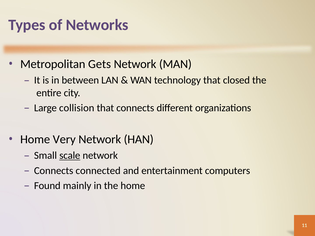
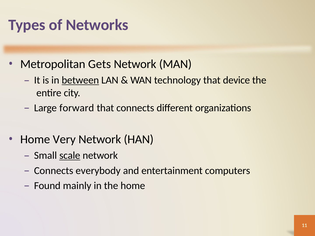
between underline: none -> present
closed: closed -> device
collision: collision -> forward
connected: connected -> everybody
